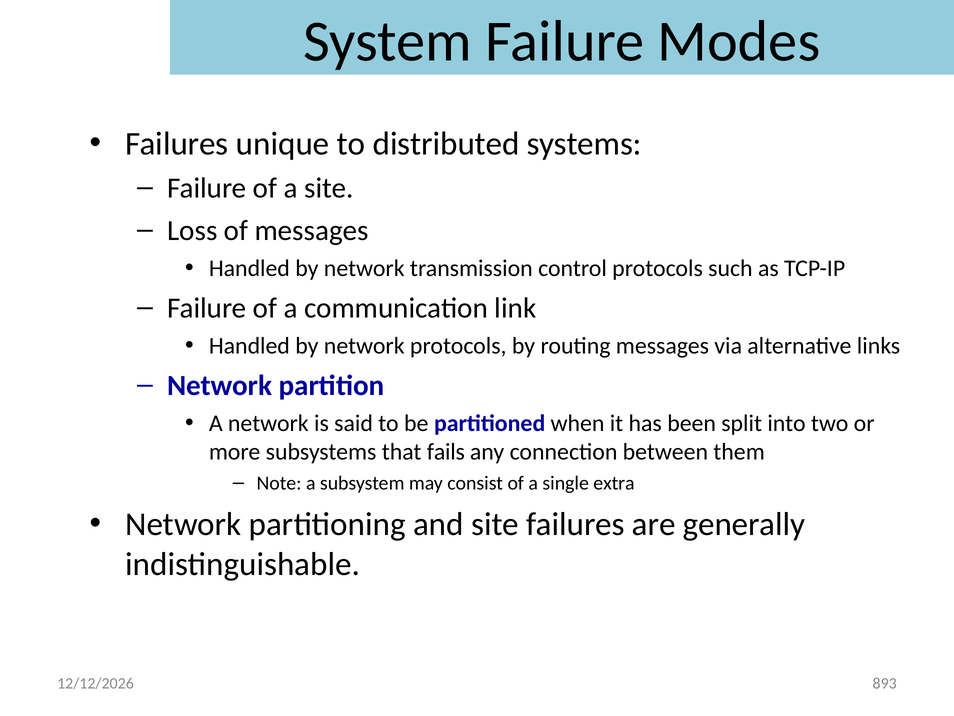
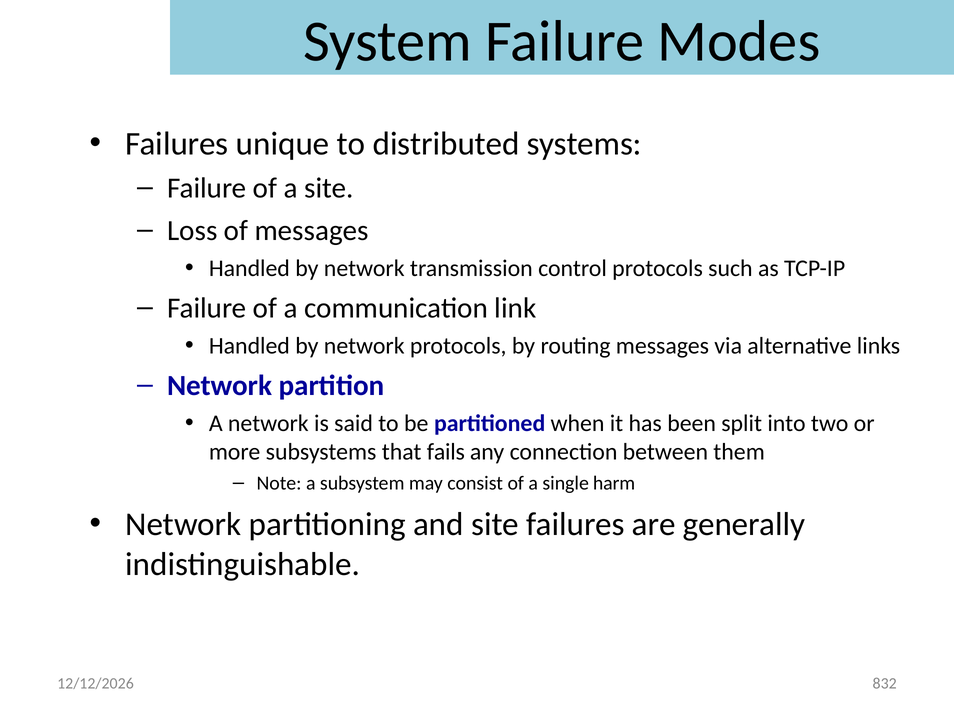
extra: extra -> harm
893: 893 -> 832
